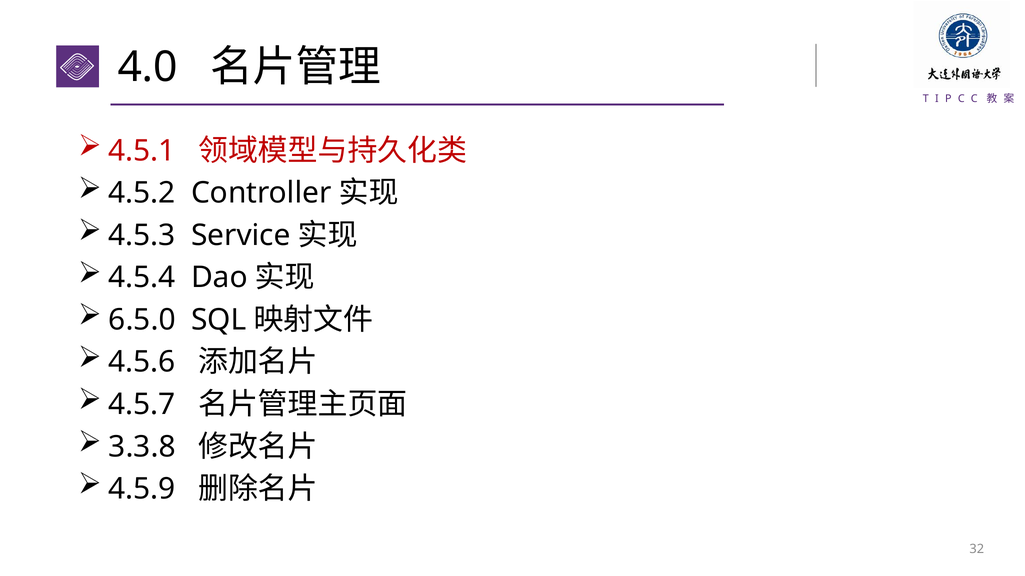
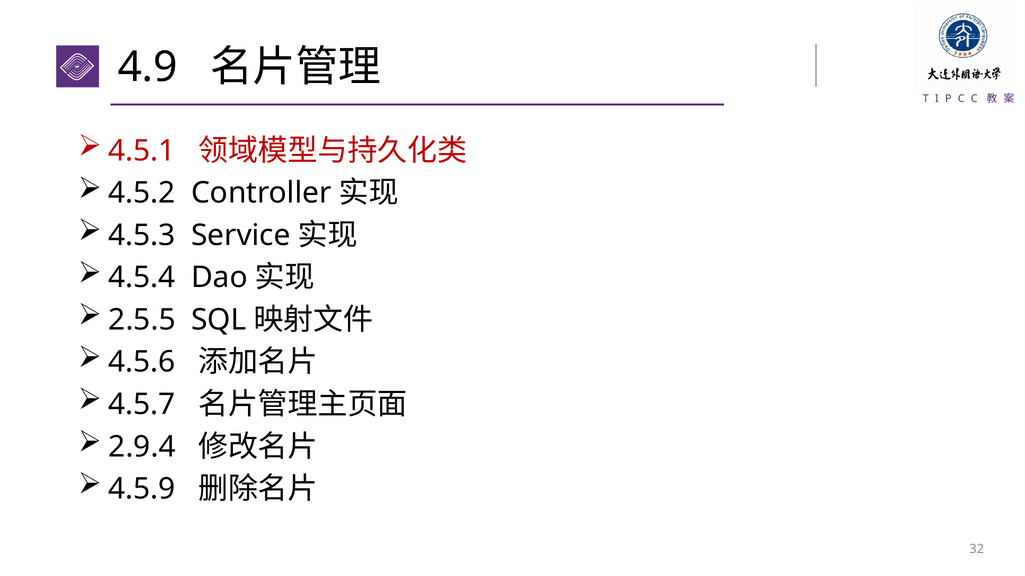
4.0: 4.0 -> 4.9
6.5.0: 6.5.0 -> 2.5.5
3.3.8: 3.3.8 -> 2.9.4
